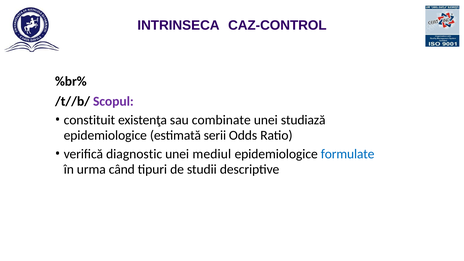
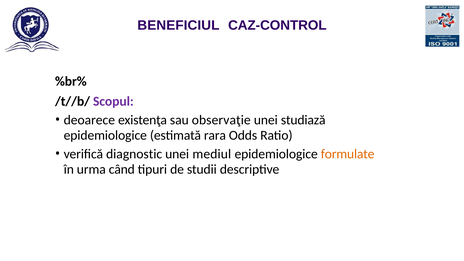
INTRINSECA: INTRINSECA -> BENEFICIUL
constituit: constituit -> deoarece
combinate: combinate -> observaţie
serii: serii -> rara
formulate colour: blue -> orange
